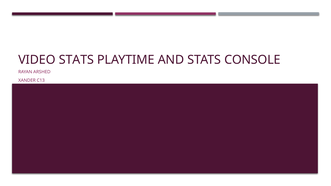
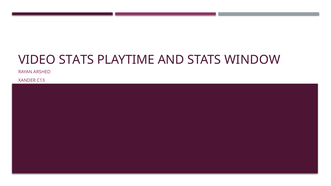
CONSOLE: CONSOLE -> WINDOW
